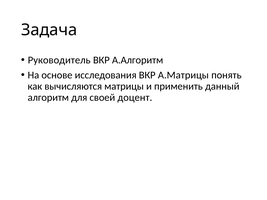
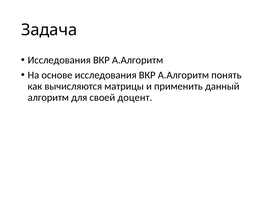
Руководитель at (59, 60): Руководитель -> Исследования
основе исследования ВКР А.Матрицы: А.Матрицы -> А.Алгоритм
